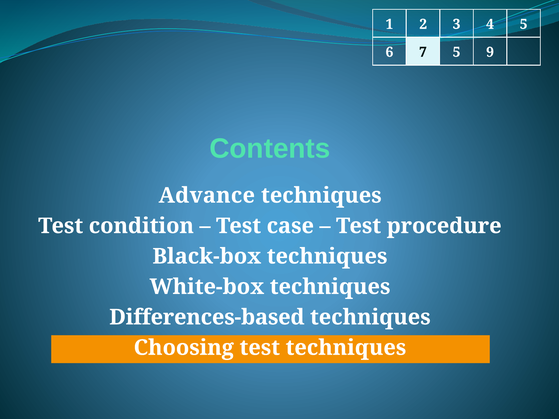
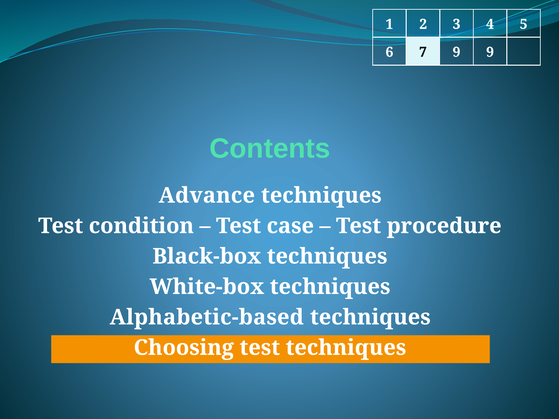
7 5: 5 -> 9
Differences-based: Differences-based -> Alphabetic-based
